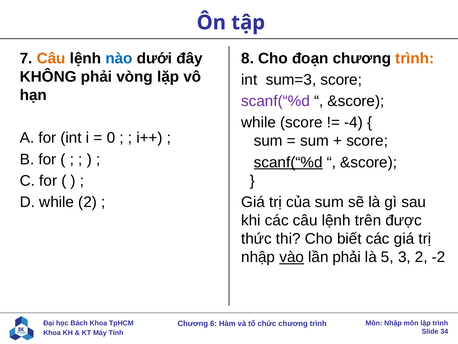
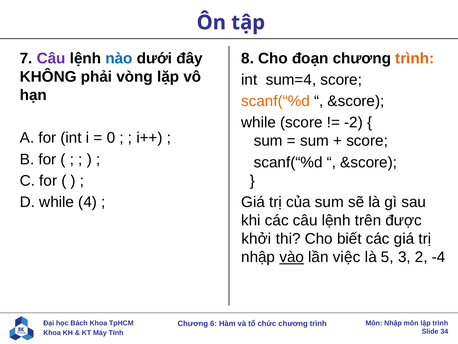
Câu at (51, 58) colour: orange -> purple
sum=3: sum=3 -> sum=4
scanf(“%d at (276, 101) colour: purple -> orange
-4: -4 -> -2
scanf(“%d at (288, 162) underline: present -> none
while 2: 2 -> 4
thức: thức -> khởi
lần phải: phải -> việc
-2: -2 -> -4
